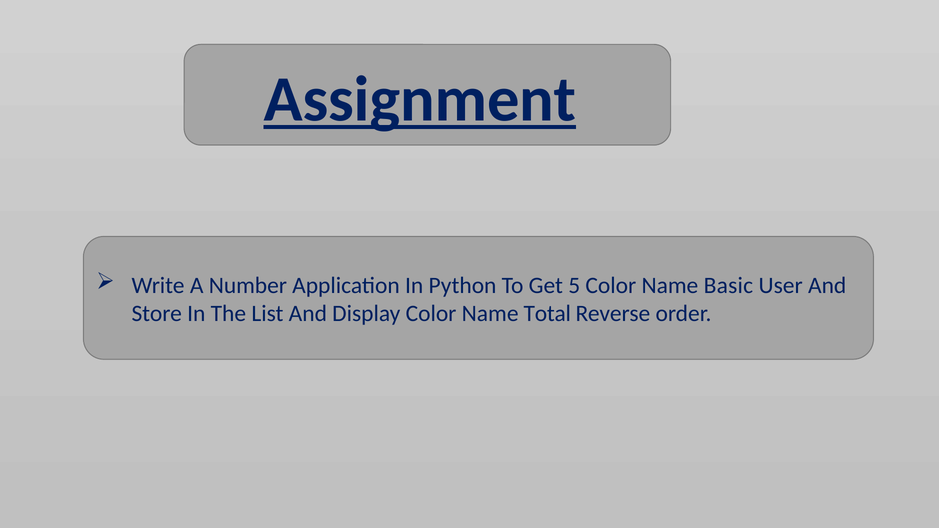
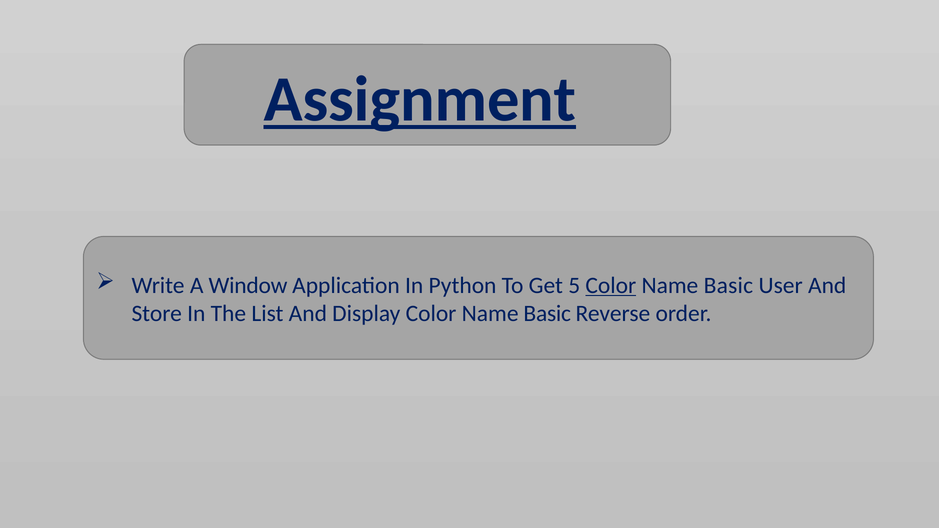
Number: Number -> Window
Color at (611, 286) underline: none -> present
Display Color Name Total: Total -> Basic
